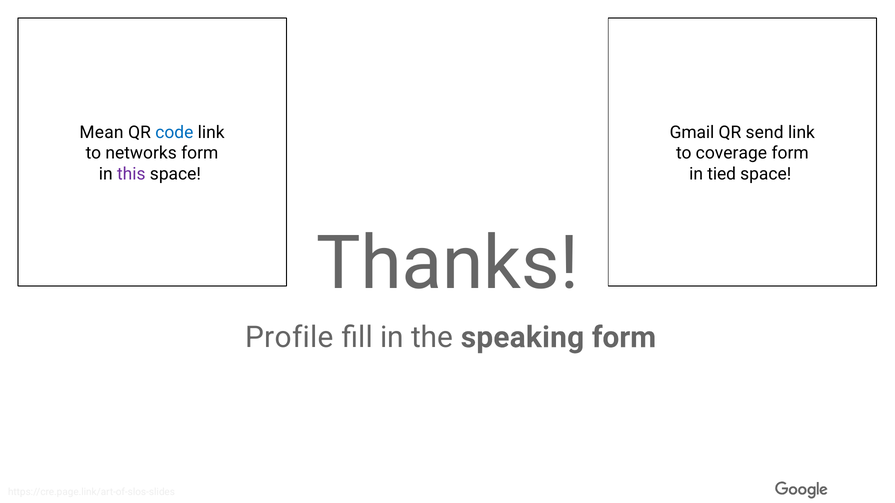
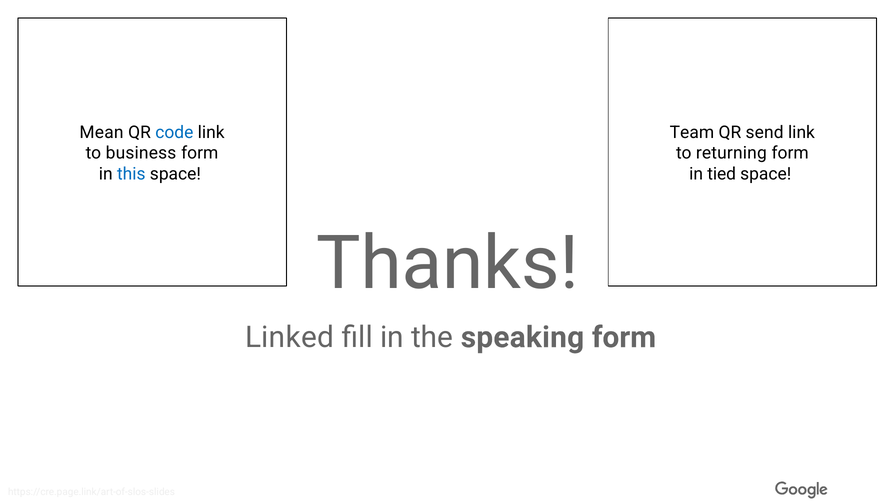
Gmail: Gmail -> Team
networks: networks -> business
coverage: coverage -> returning
this colour: purple -> blue
Profile: Profile -> Linked
